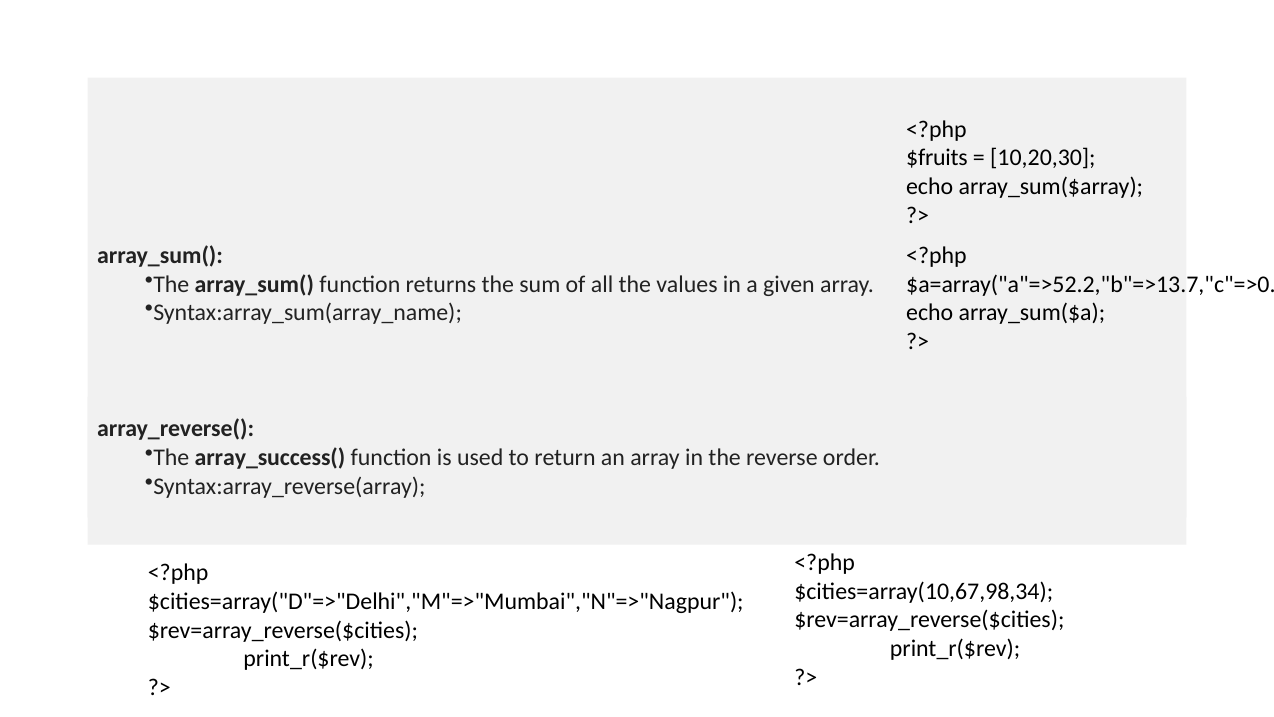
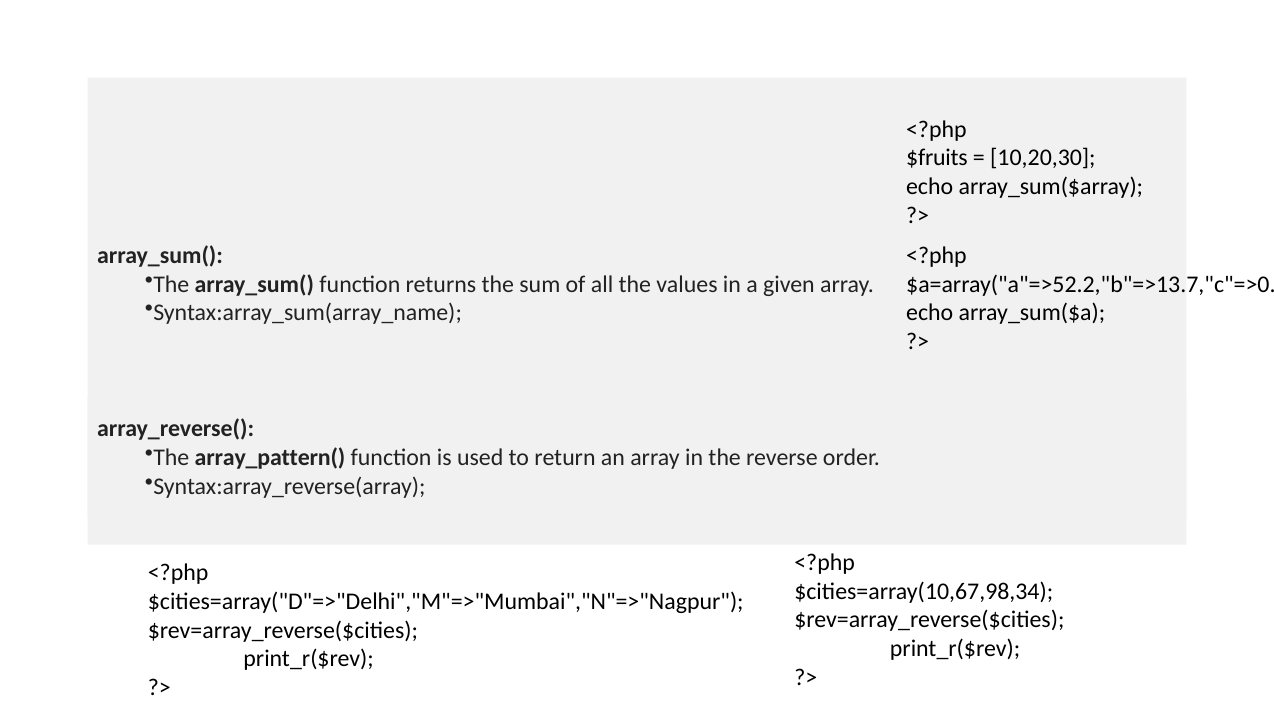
array_success(: array_success( -> array_pattern(
